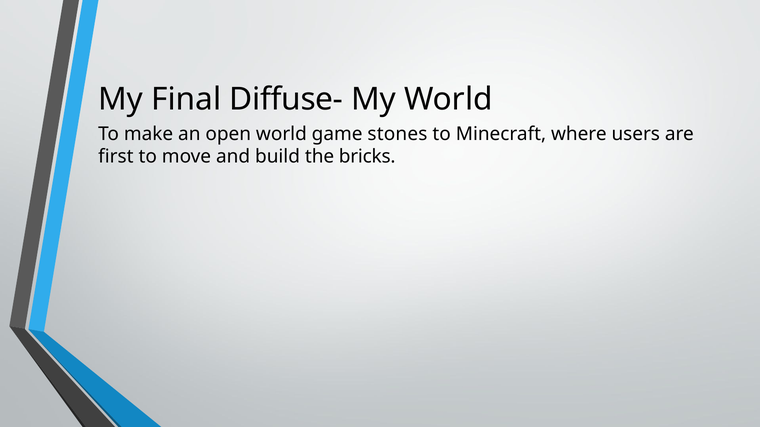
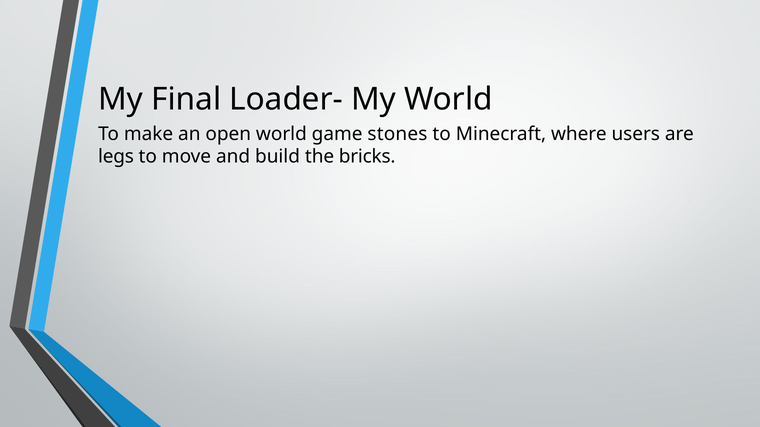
Diffuse-: Diffuse- -> Loader-
first: first -> legs
